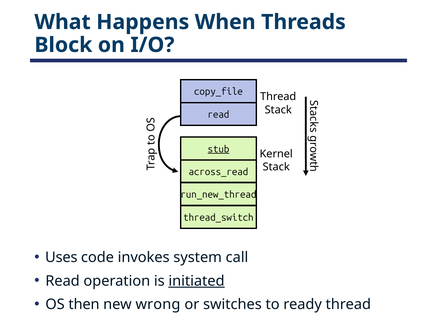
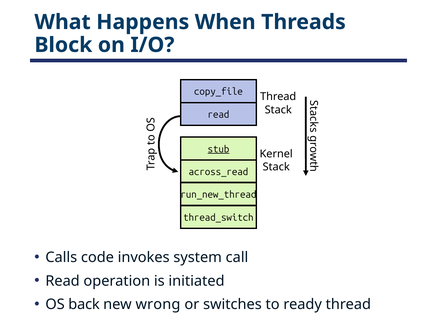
Uses: Uses -> Calls
initiated underline: present -> none
then: then -> back
